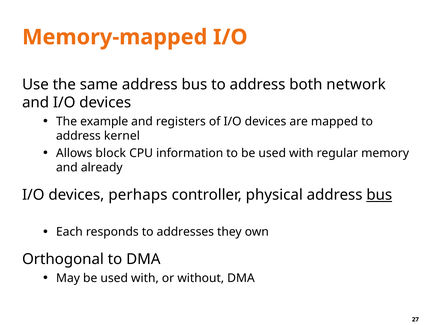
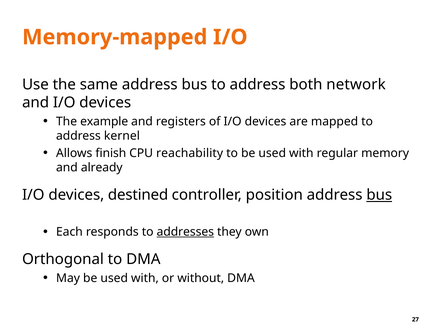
block: block -> finish
information: information -> reachability
perhaps: perhaps -> destined
physical: physical -> position
addresses underline: none -> present
